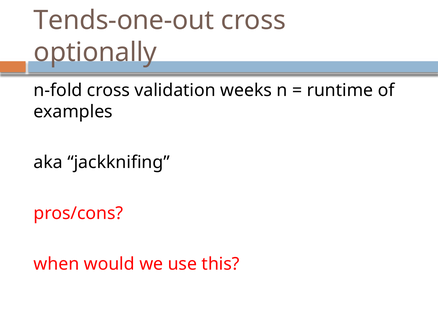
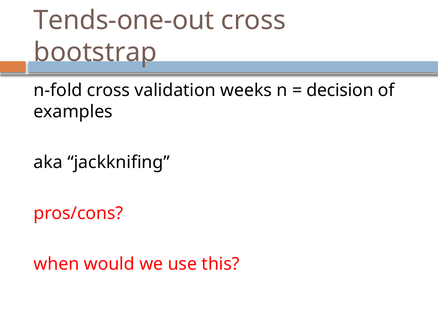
optionally: optionally -> bootstrap
runtime: runtime -> decision
